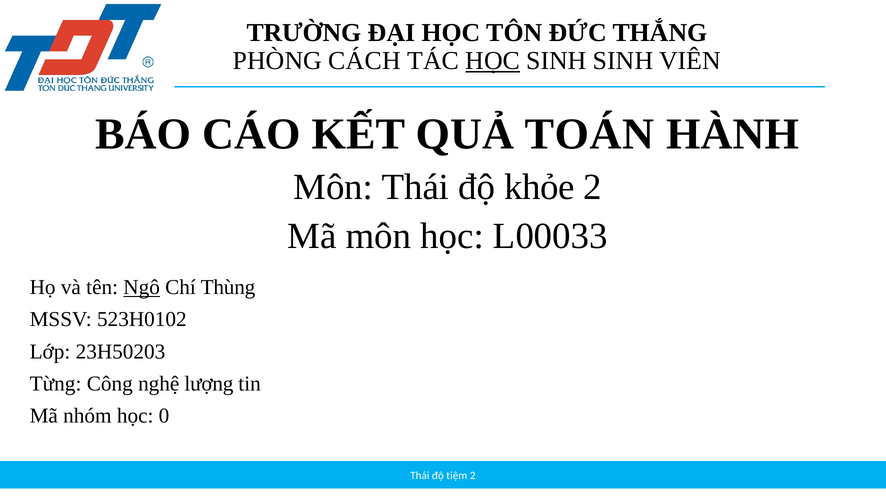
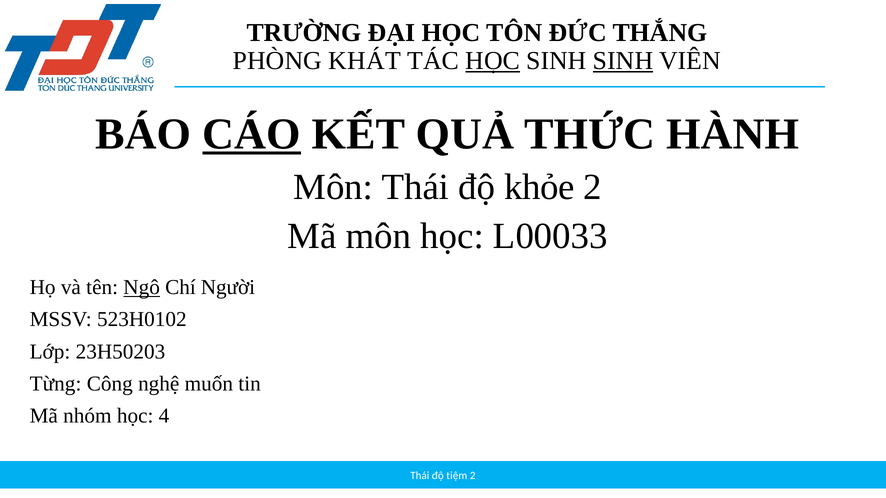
CÁCH: CÁCH -> KHÁT
SINH at (623, 61) underline: none -> present
CÁO underline: none -> present
TOÁN: TOÁN -> THỨC
Thùng: Thùng -> Người
lượng: lượng -> muốn
0: 0 -> 4
